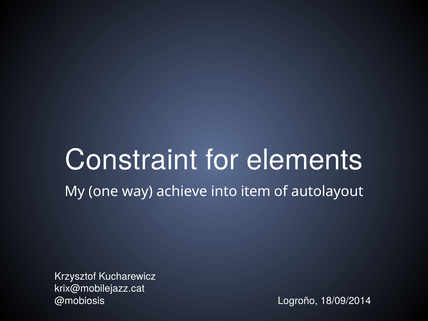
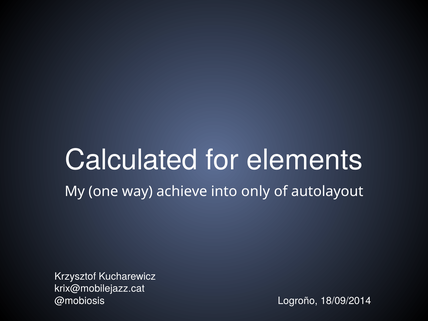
Constraint: Constraint -> Calculated
item: item -> only
